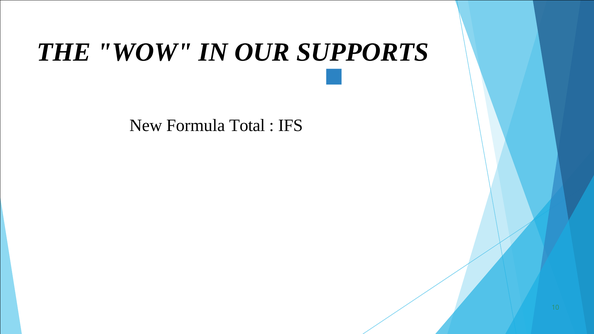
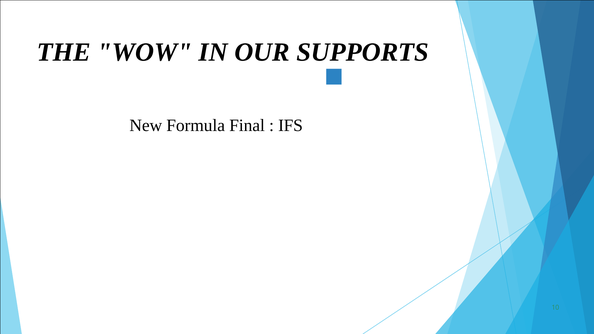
Total: Total -> Final
